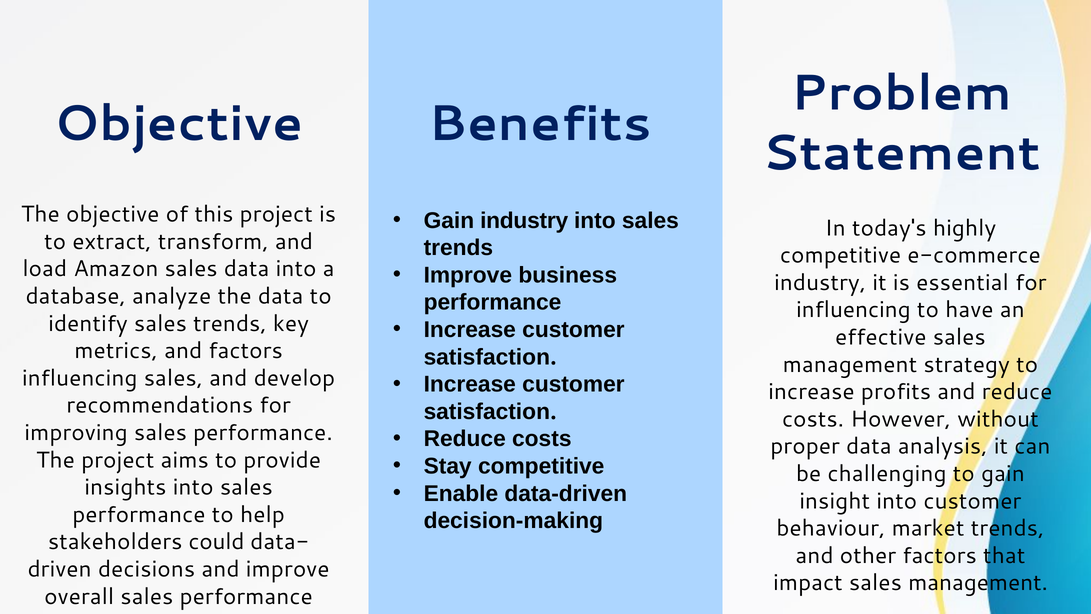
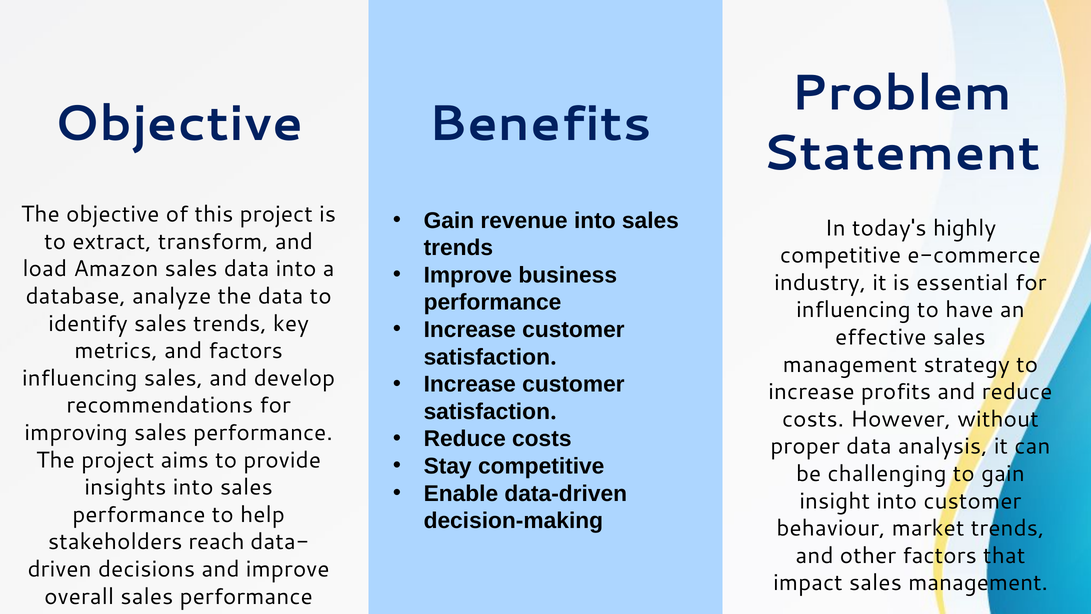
Gain industry: industry -> revenue
could: could -> reach
